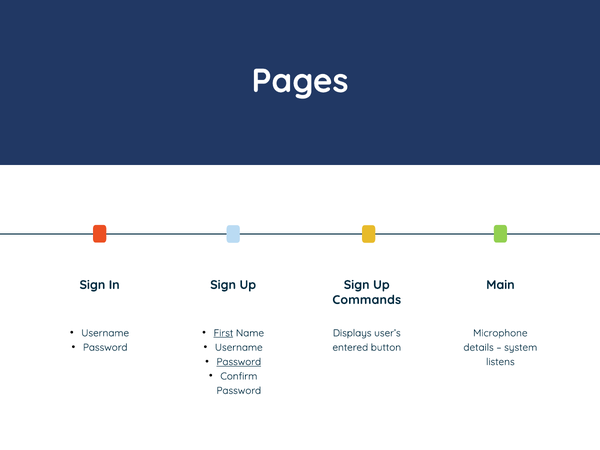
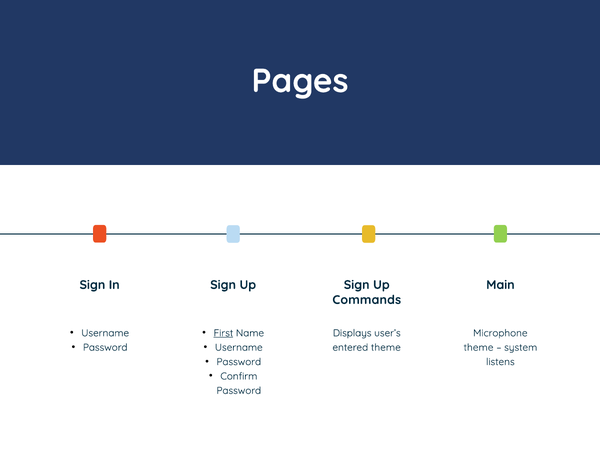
entered button: button -> theme
details at (479, 347): details -> theme
Password at (239, 362) underline: present -> none
